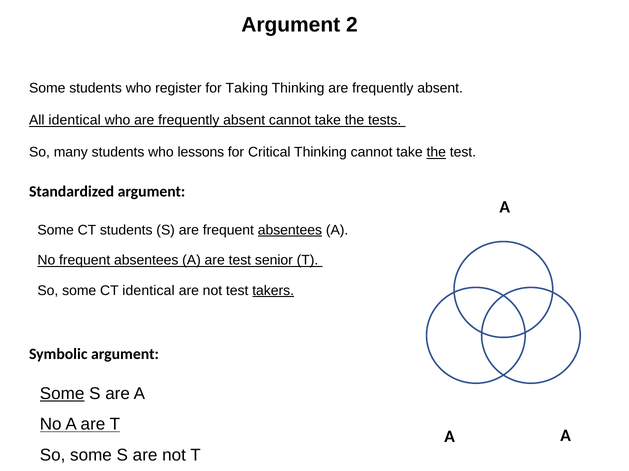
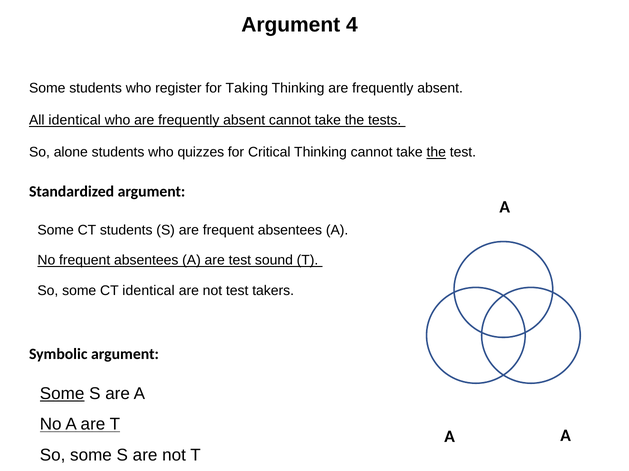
2: 2 -> 4
many: many -> alone
lessons: lessons -> quizzes
absentees at (290, 230) underline: present -> none
senior: senior -> sound
takers underline: present -> none
